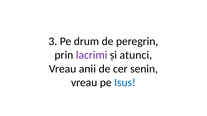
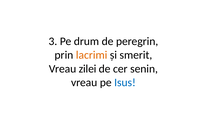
lacrimi colour: purple -> orange
atunci: atunci -> smerit
anii: anii -> zilei
